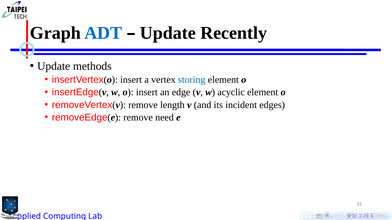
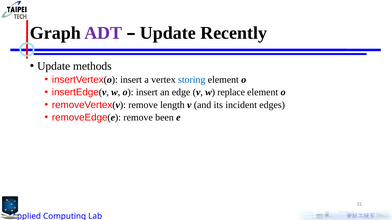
ADT colour: blue -> purple
acyclic: acyclic -> replace
need: need -> been
